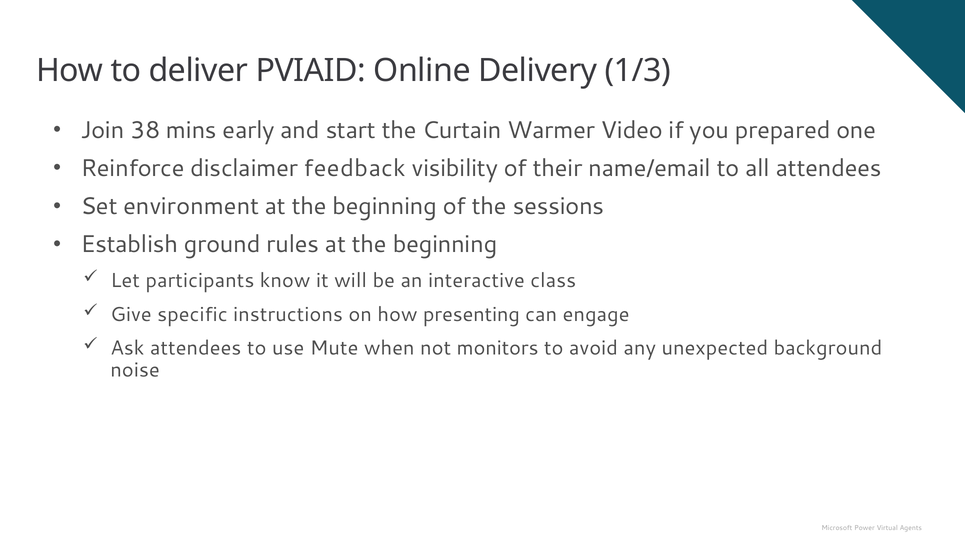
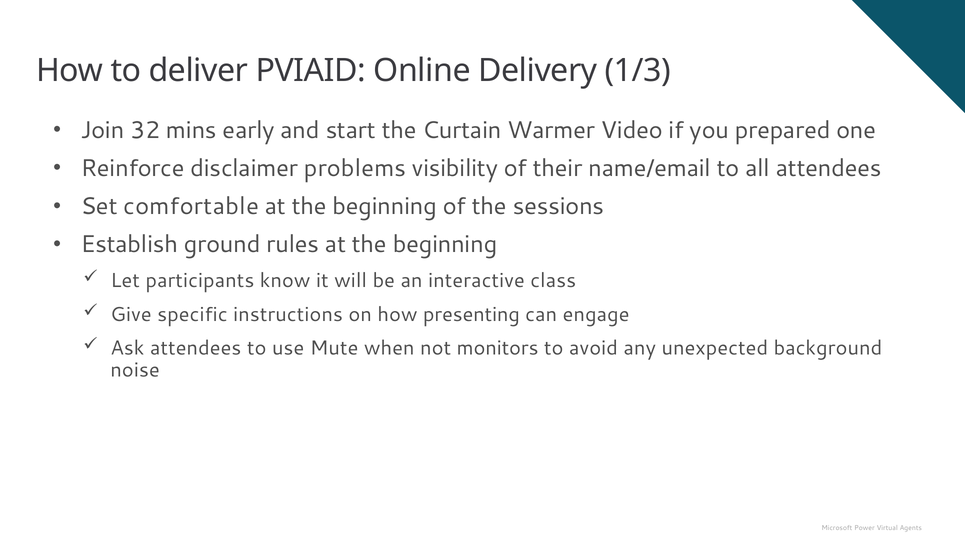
38: 38 -> 32
feedback: feedback -> problems
environment: environment -> comfortable
